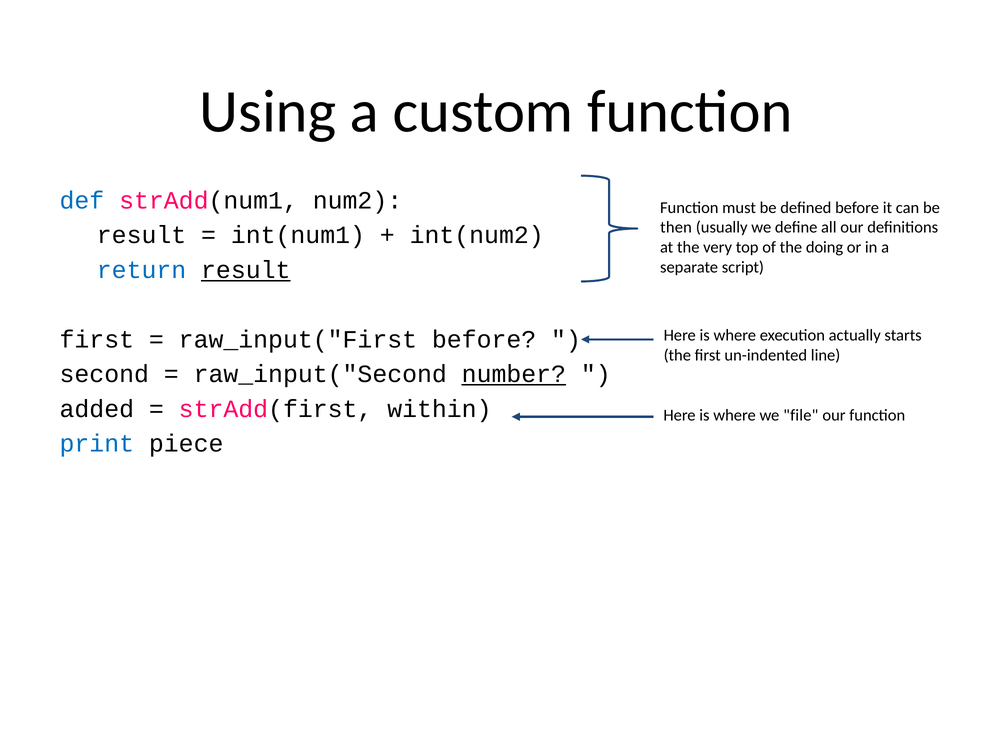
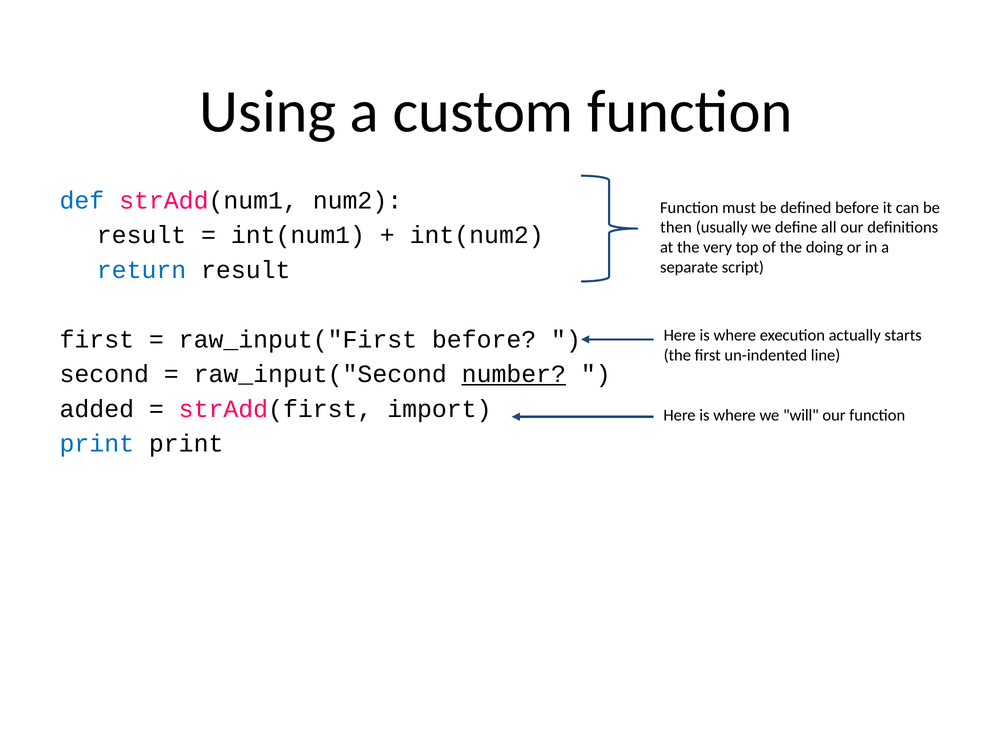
result at (246, 270) underline: present -> none
within: within -> import
file: file -> will
print piece: piece -> print
